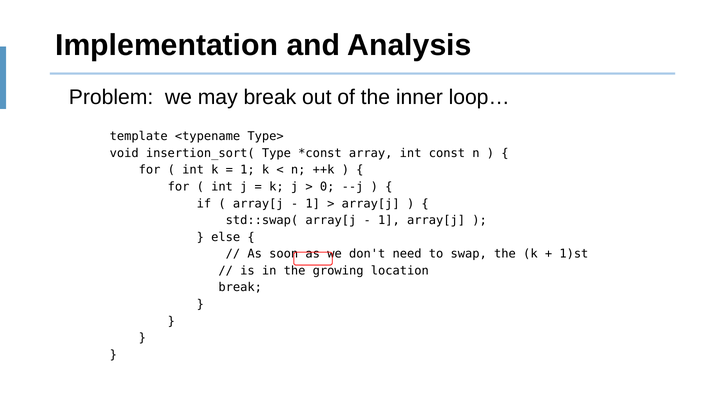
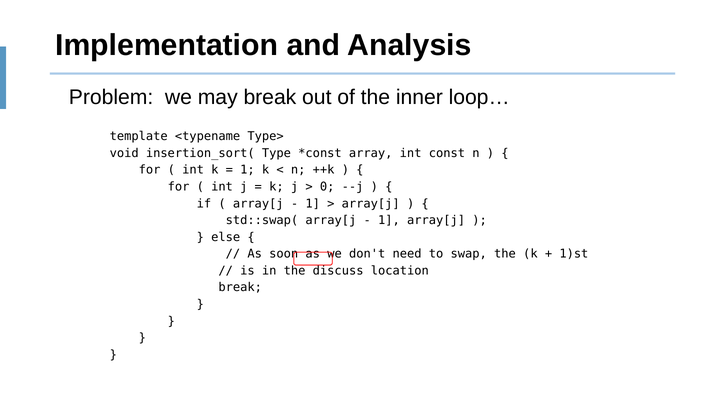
growing: growing -> discuss
